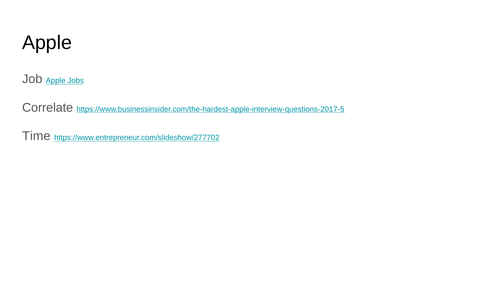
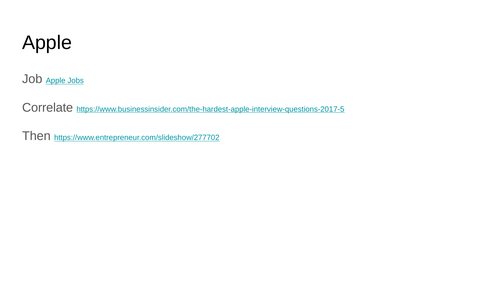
Time: Time -> Then
